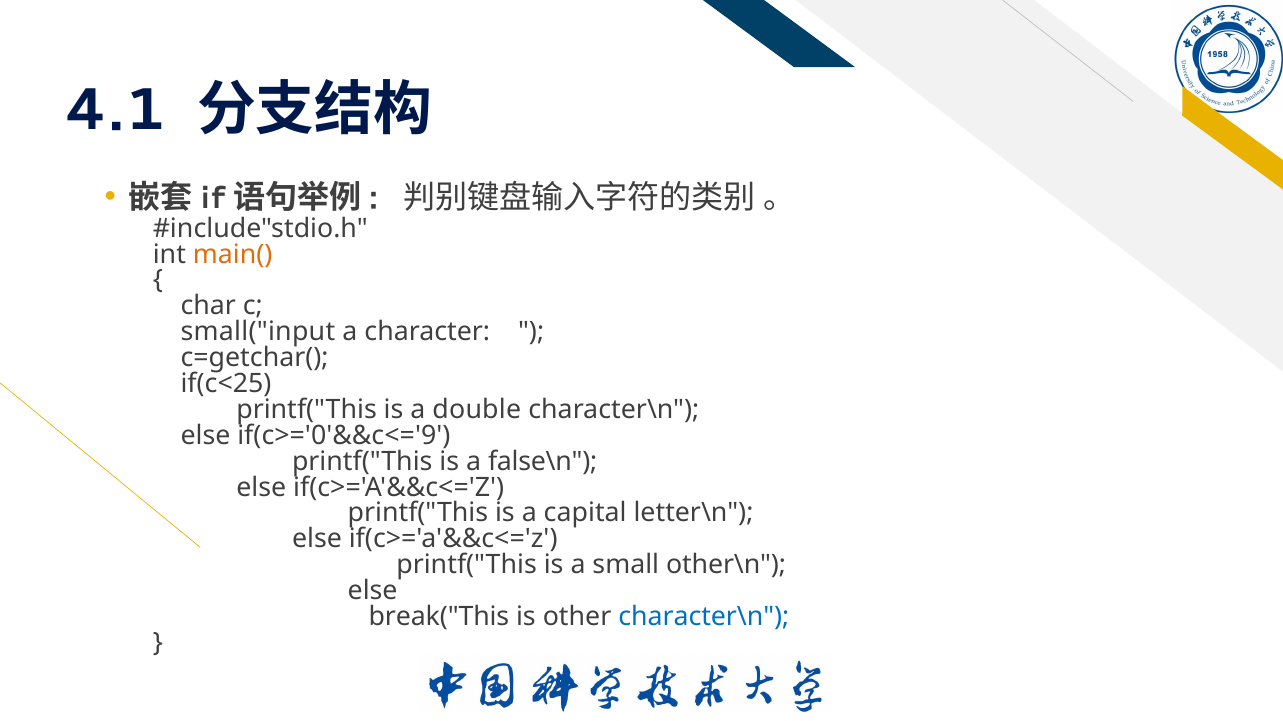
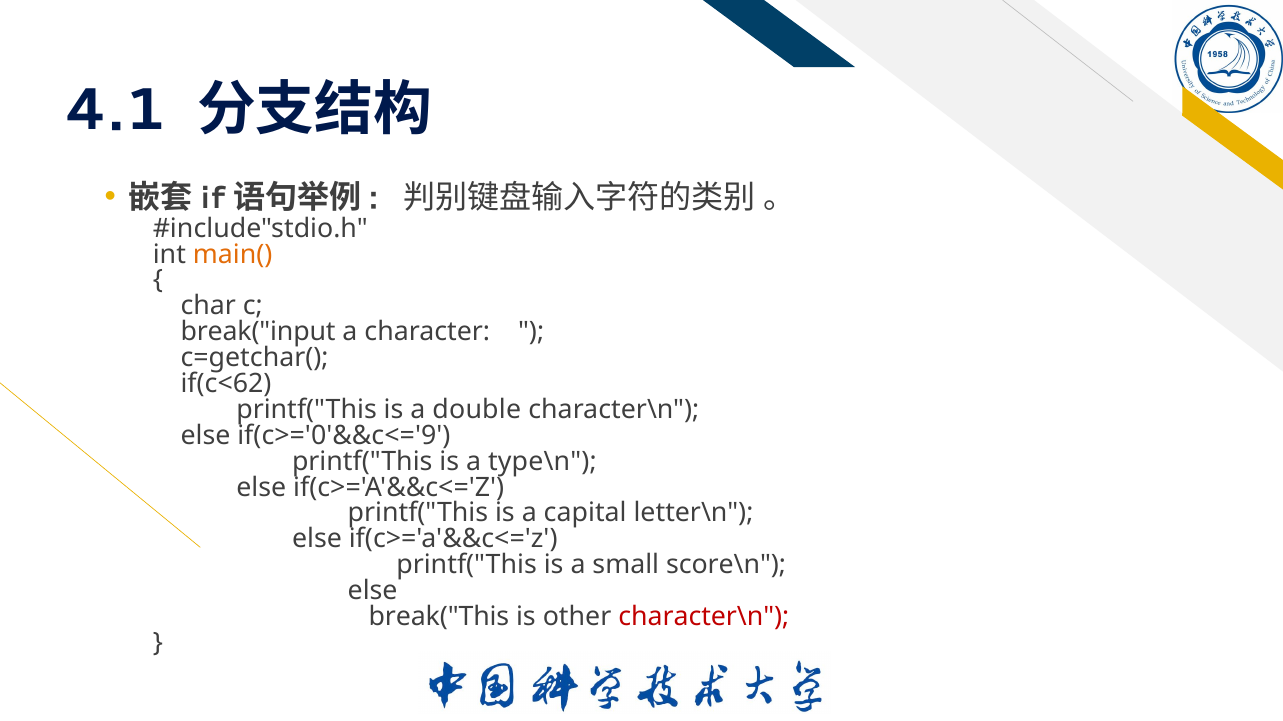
small("input: small("input -> break("input
if(c<25: if(c<25 -> if(c<62
false\n: false\n -> type\n
other\n: other\n -> score\n
character\n at (704, 617) colour: blue -> red
